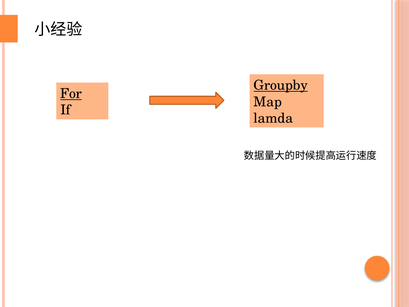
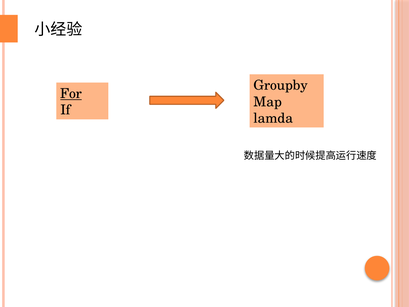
Groupby underline: present -> none
